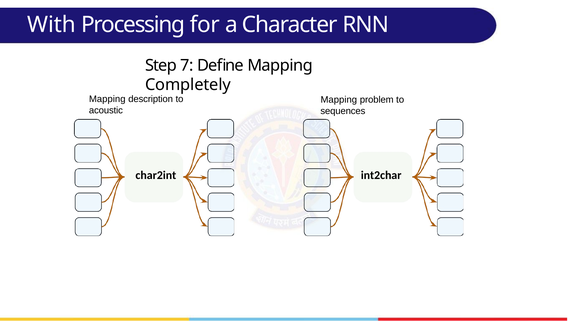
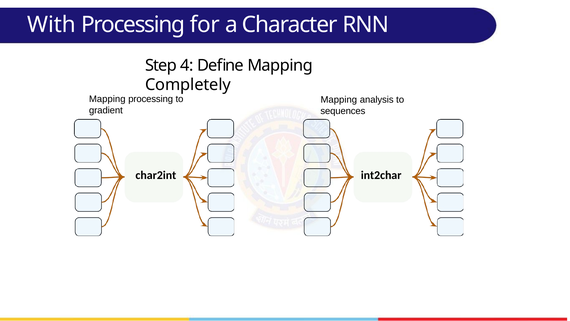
7: 7 -> 4
Mapping description: description -> processing
problem: problem -> analysis
acoustic: acoustic -> gradient
